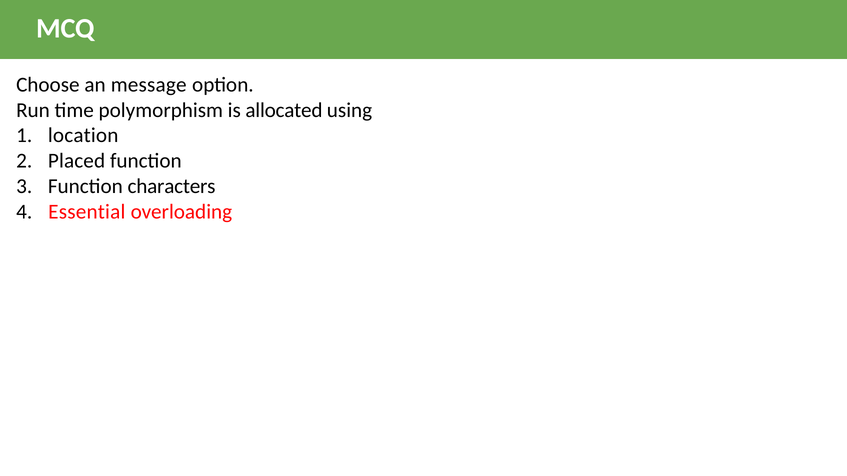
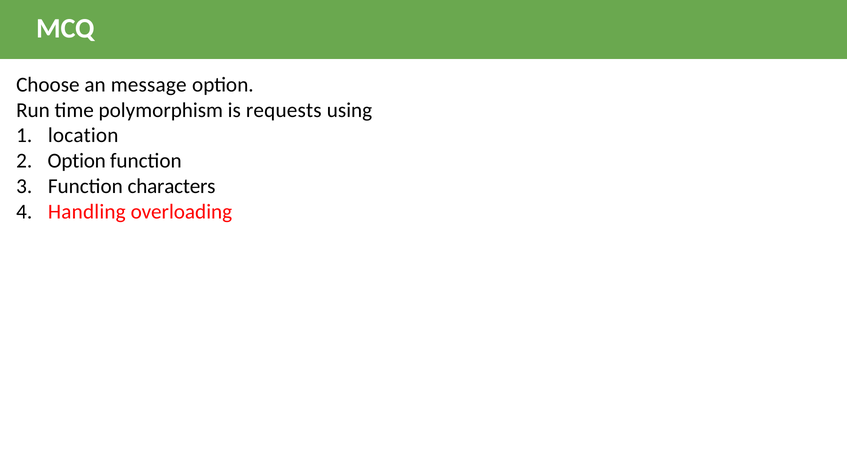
allocated: allocated -> requests
Placed at (77, 161): Placed -> Option
Essential: Essential -> Handling
